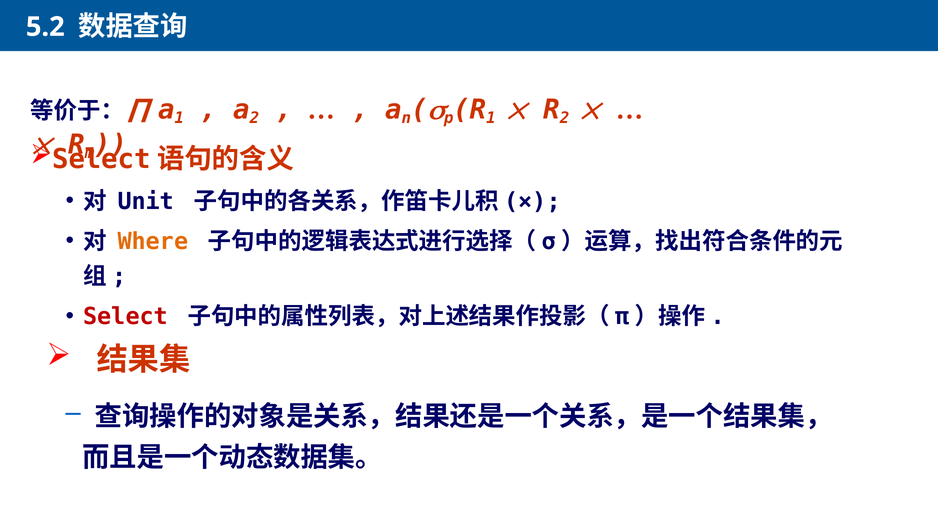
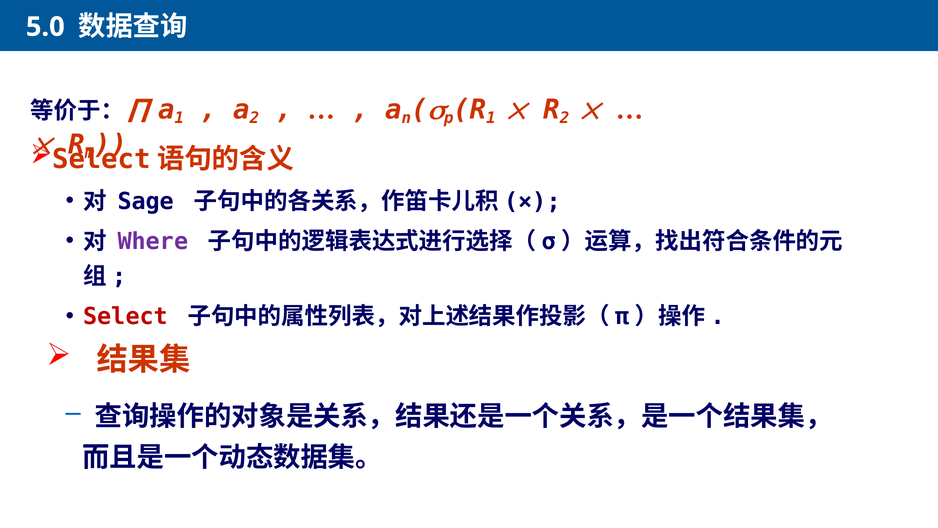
5.2: 5.2 -> 5.0
Unit: Unit -> Sage
Where colour: orange -> purple
